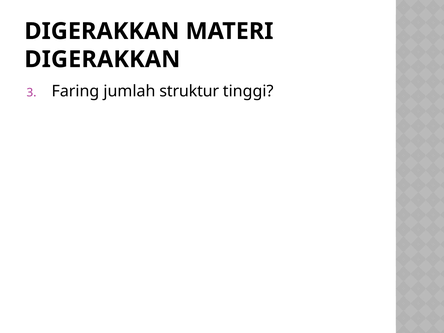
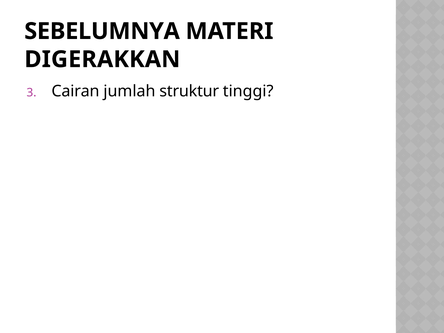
DIGERAKKAN at (102, 31): DIGERAKKAN -> SEBELUMNYA
Faring: Faring -> Cairan
